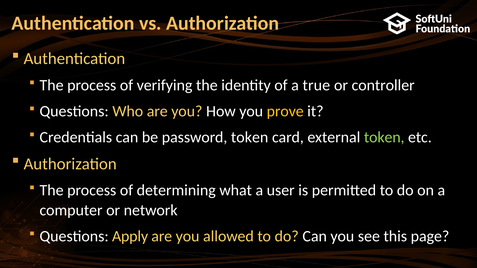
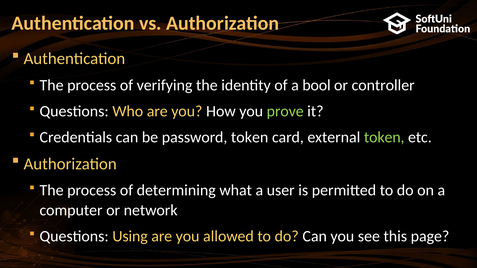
true: true -> bool
prove colour: yellow -> light green
Apply: Apply -> Using
